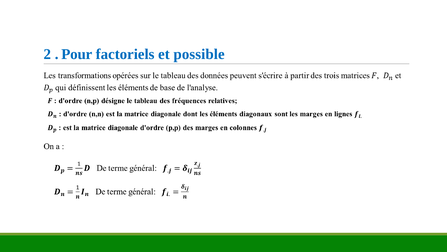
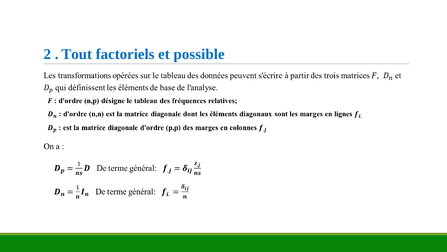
Pour: Pour -> Tout
